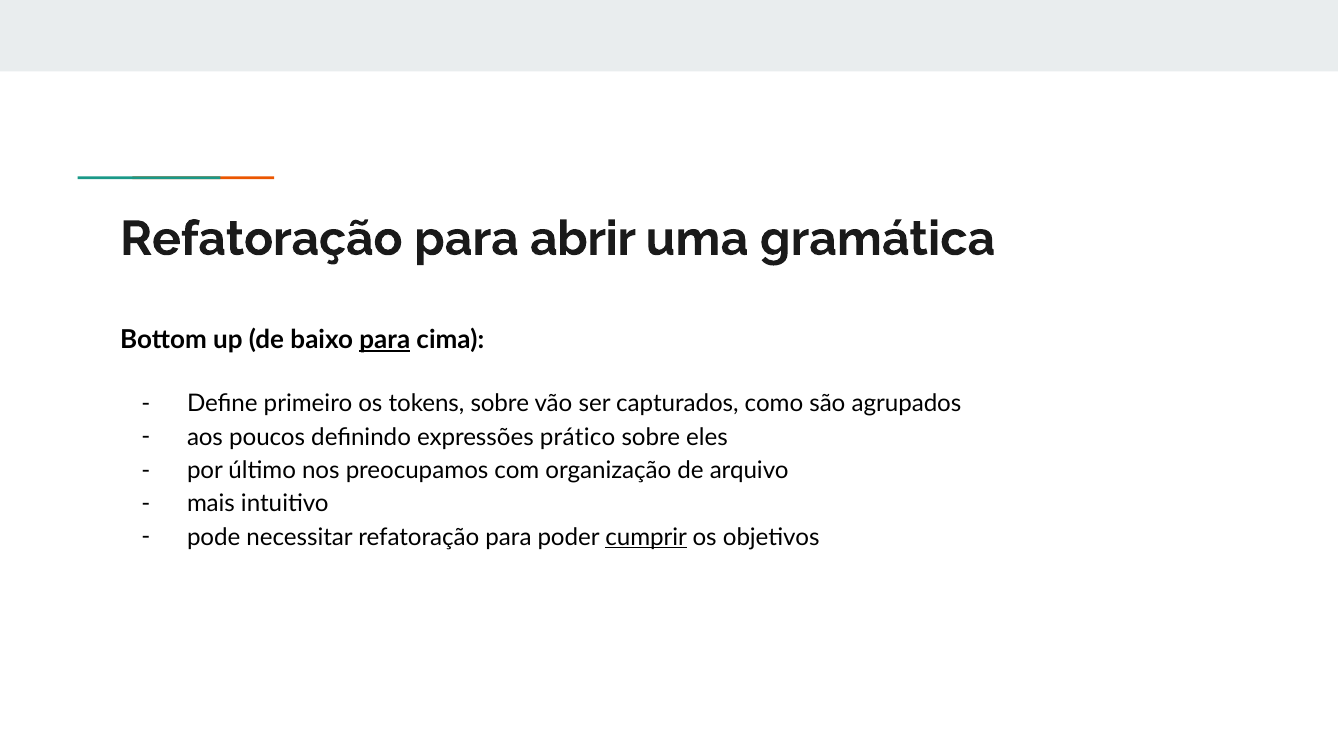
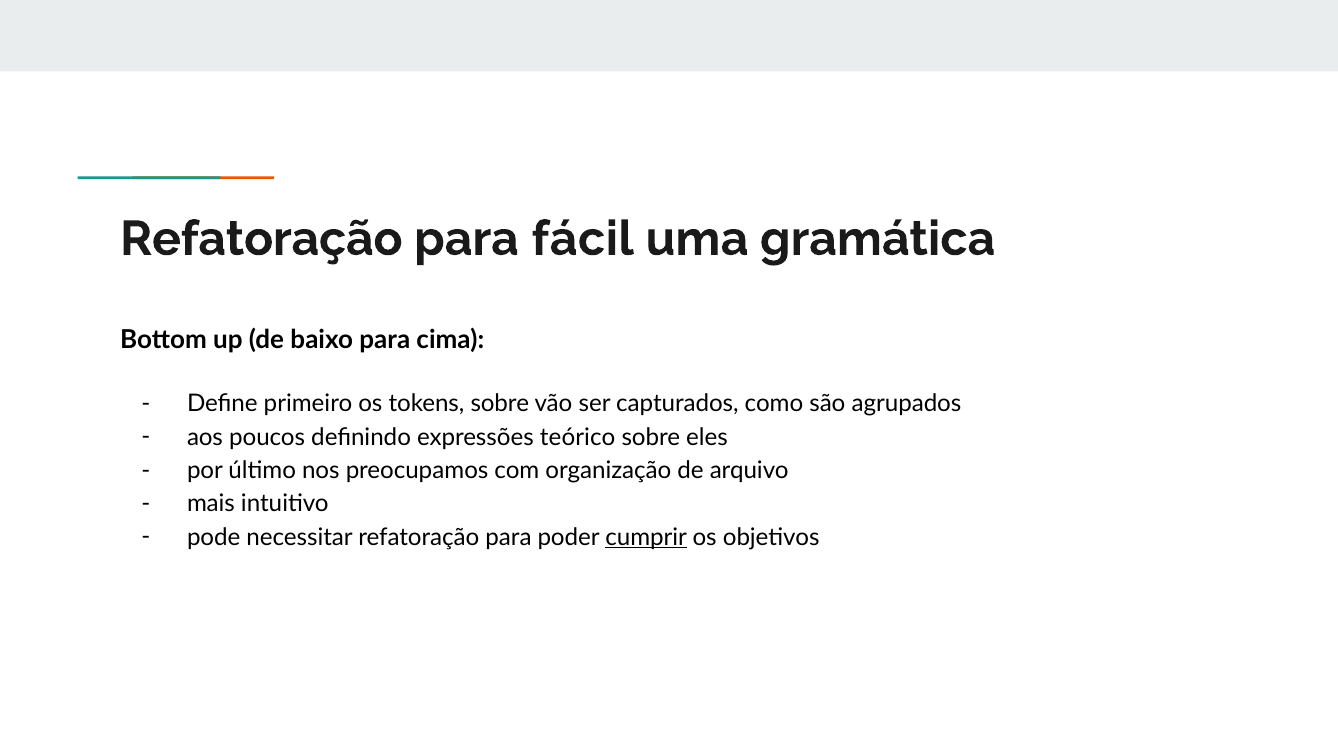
abrir: abrir -> fácil
para at (385, 340) underline: present -> none
prático: prático -> teórico
